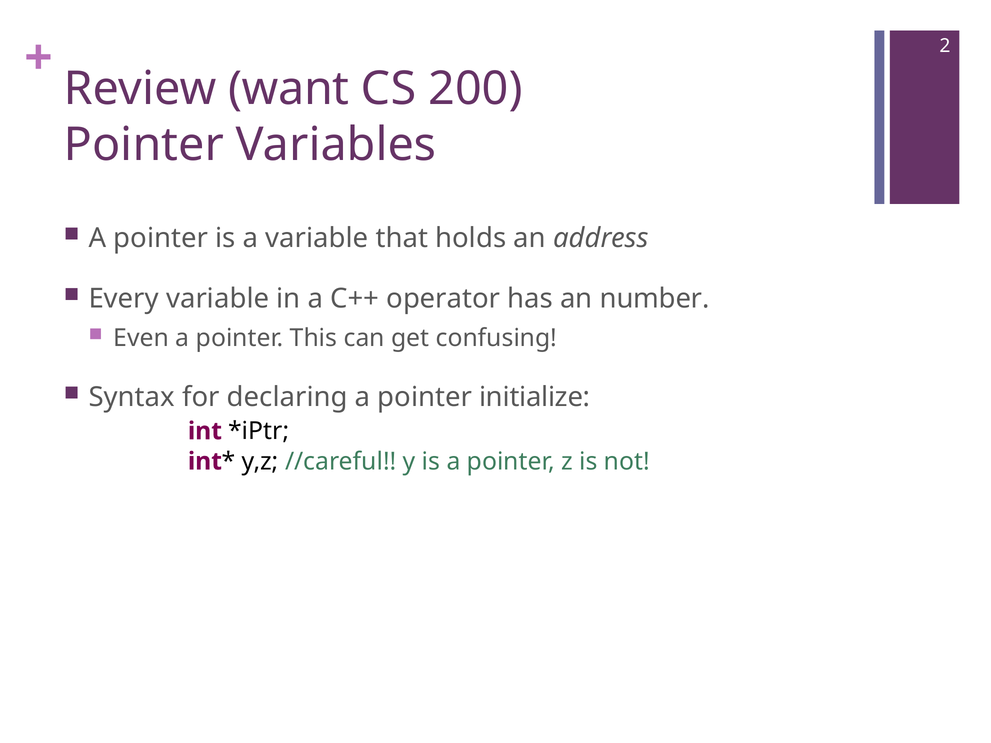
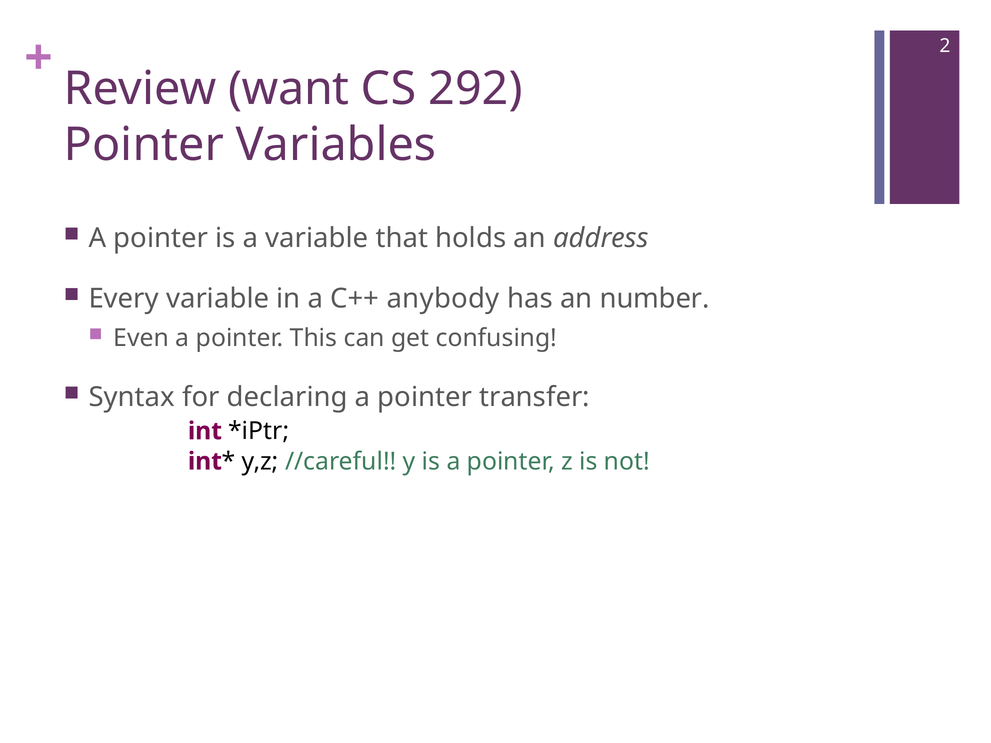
200: 200 -> 292
operator: operator -> anybody
initialize: initialize -> transfer
